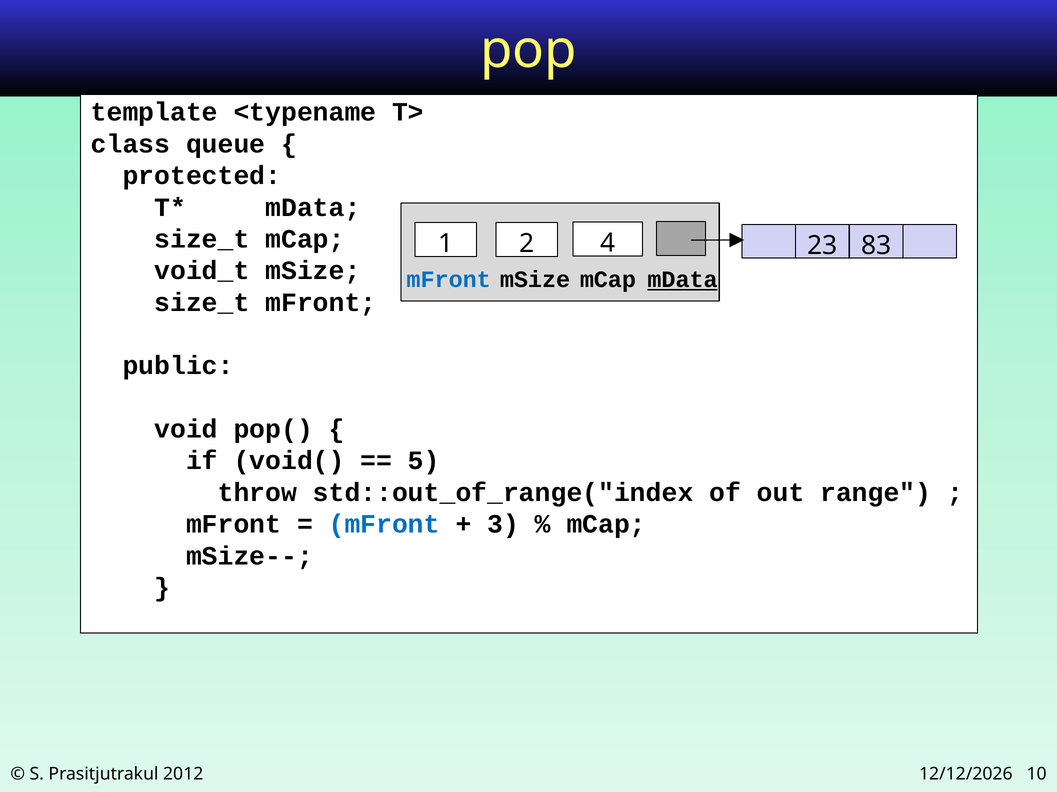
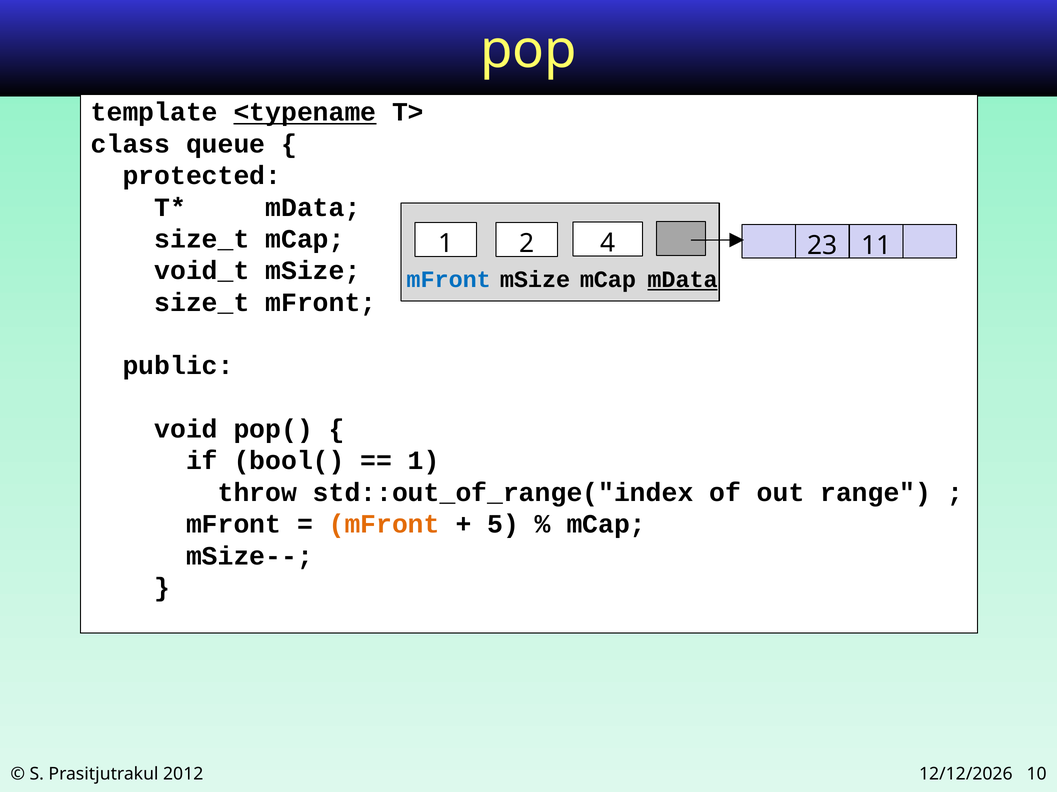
<typename underline: none -> present
83: 83 -> 11
void(: void( -> bool(
5 at (424, 461): 5 -> 1
mFront at (384, 525) colour: blue -> orange
3: 3 -> 5
